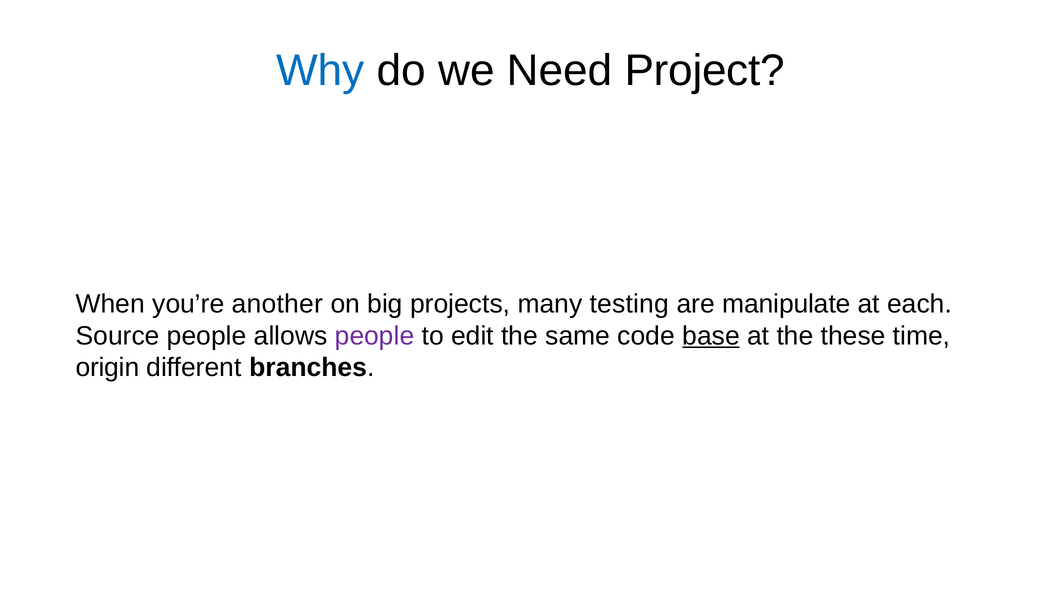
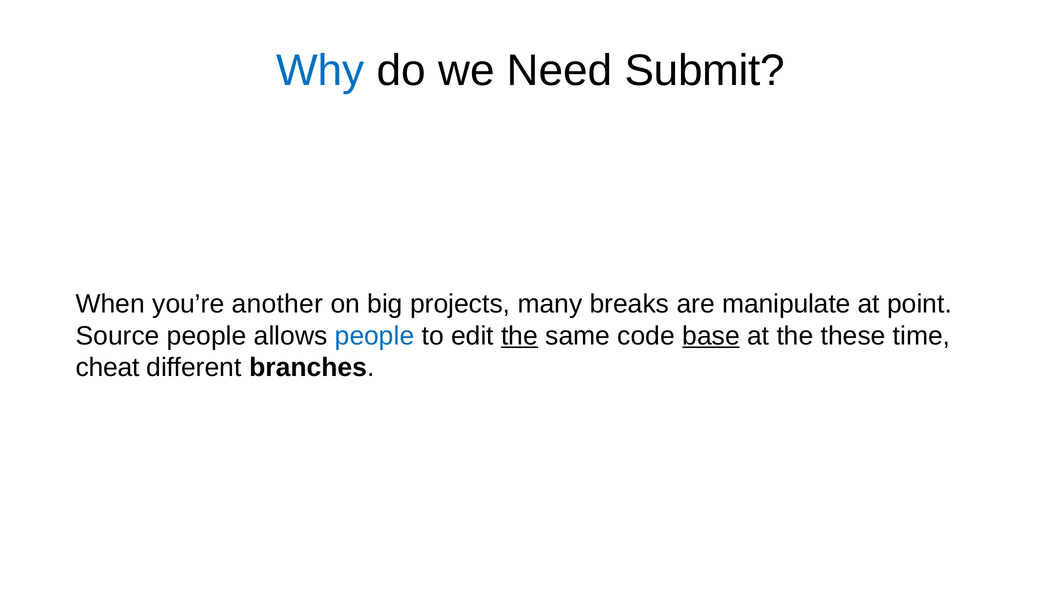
Project: Project -> Submit
testing: testing -> breaks
each: each -> point
people at (375, 336) colour: purple -> blue
the at (520, 336) underline: none -> present
origin: origin -> cheat
